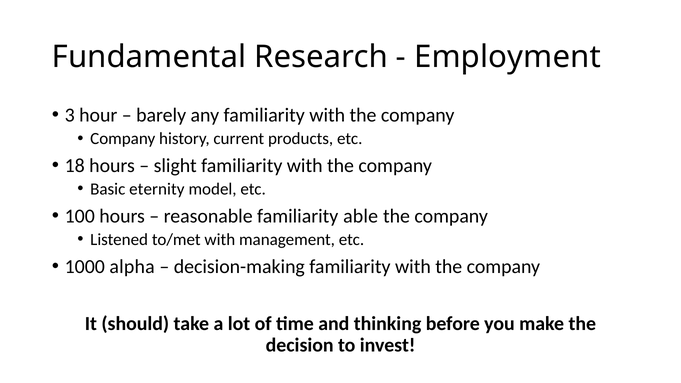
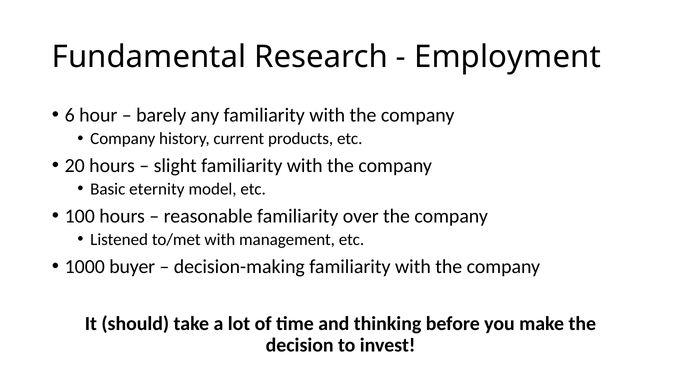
3: 3 -> 6
18: 18 -> 20
able: able -> over
alpha: alpha -> buyer
